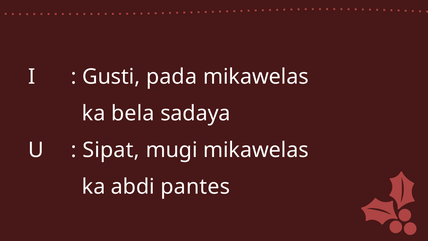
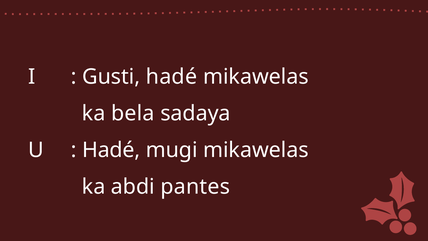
Gusti pada: pada -> hadé
Sipat at (111, 150): Sipat -> Hadé
